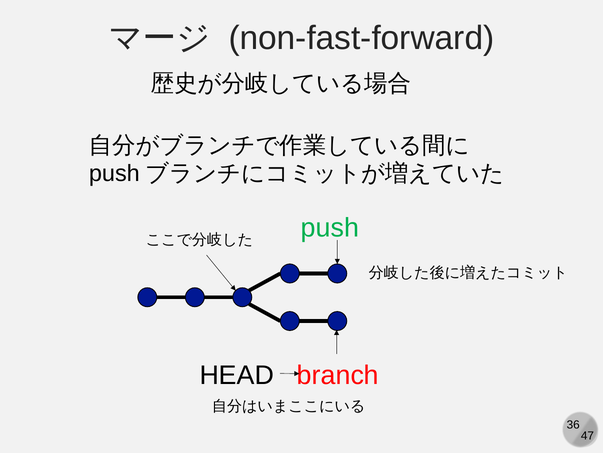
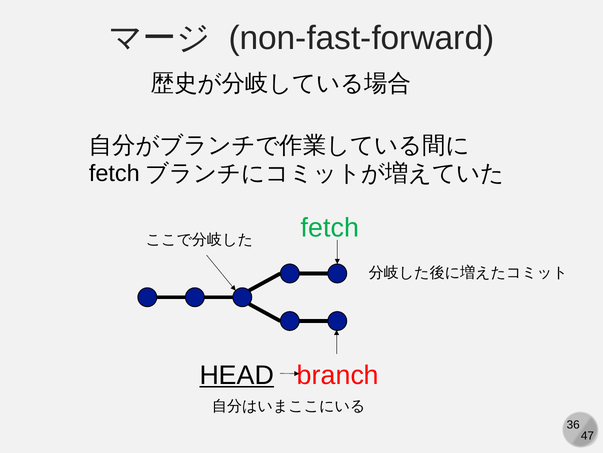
push at (114, 173): push -> fetch
push at (330, 227): push -> fetch
HEAD underline: none -> present
